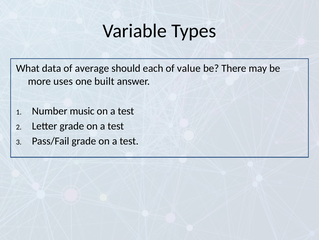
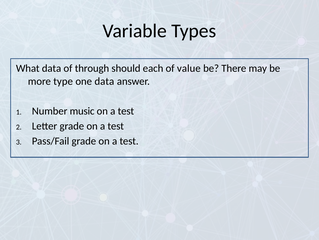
average: average -> through
uses: uses -> type
one built: built -> data
